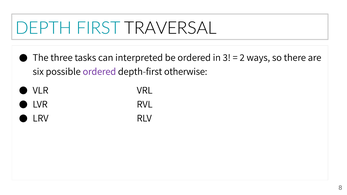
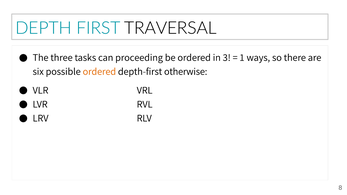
interpreted: interpreted -> proceeding
2: 2 -> 1
ordered at (99, 72) colour: purple -> orange
